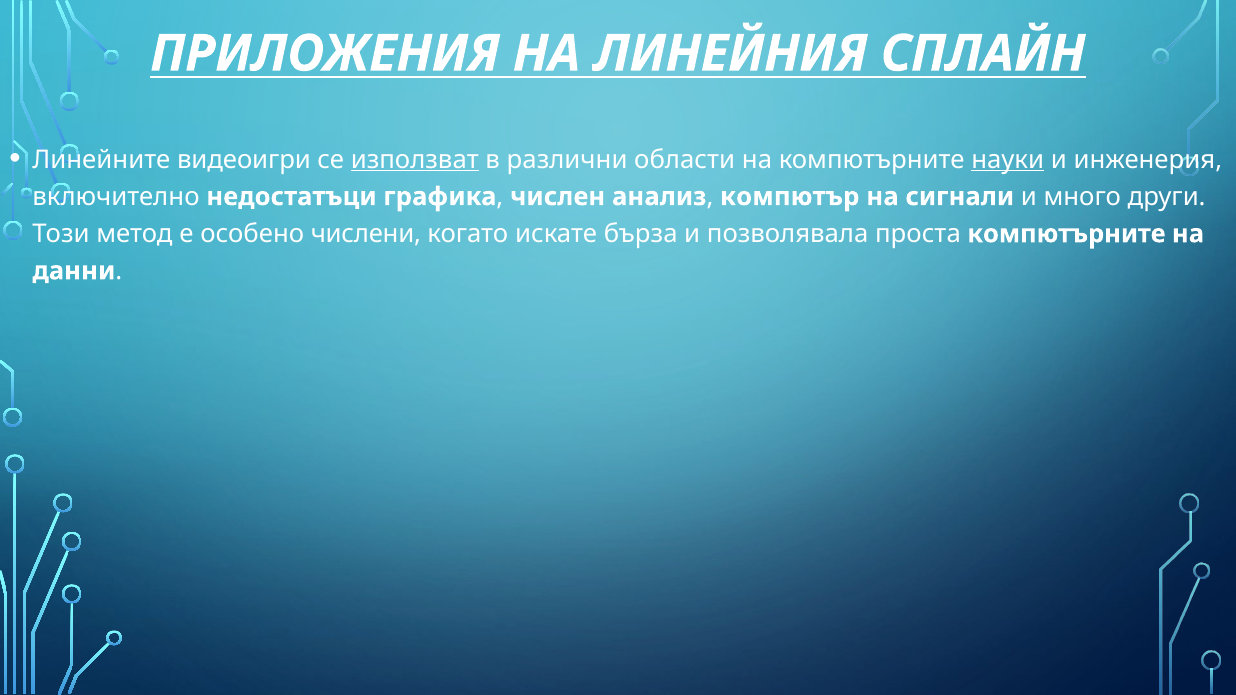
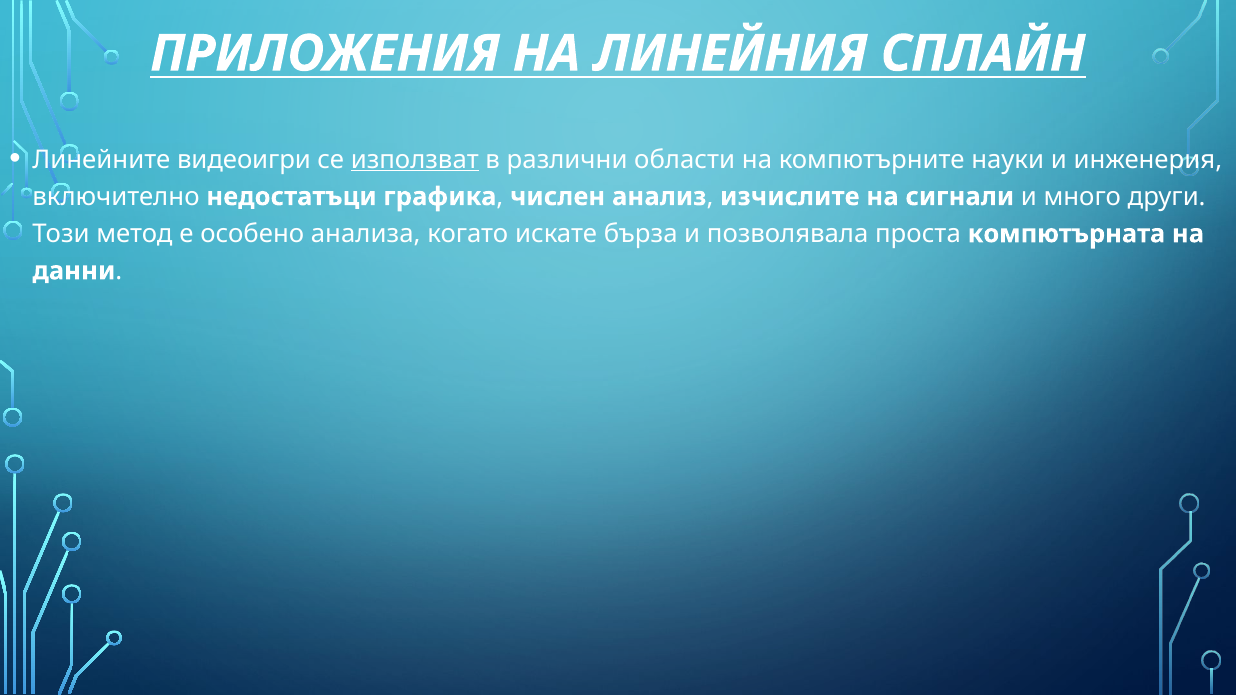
науки underline: present -> none
компютър: компютър -> изчислите
числени: числени -> анализа
проста компютърните: компютърните -> компютърната
